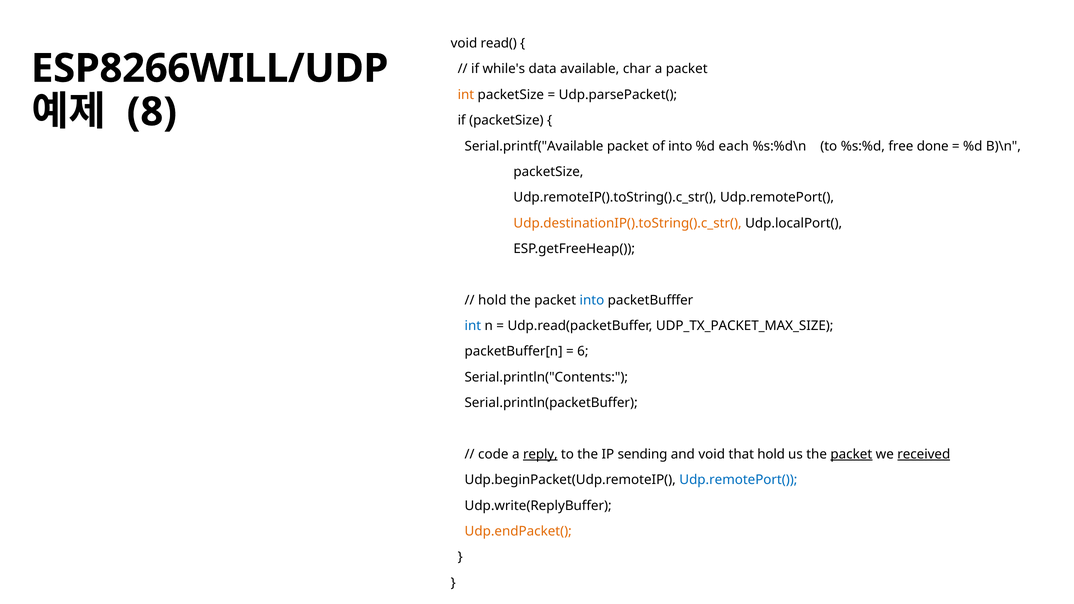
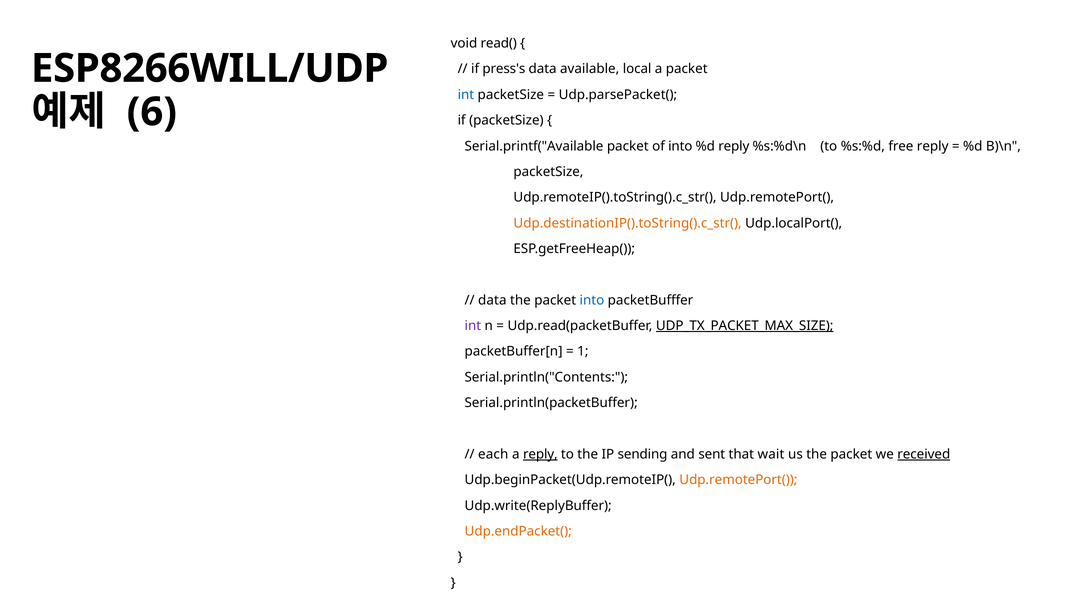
while's: while's -> press's
char: char -> local
int at (466, 95) colour: orange -> blue
8: 8 -> 6
%d each: each -> reply
free done: done -> reply
hold at (492, 300): hold -> data
int at (473, 326) colour: blue -> purple
UDP_TX_PACKET_MAX_SIZE underline: none -> present
6: 6 -> 1
code: code -> each
and void: void -> sent
that hold: hold -> wait
packet at (851, 454) underline: present -> none
Udp.remotePort( at (738, 480) colour: blue -> orange
